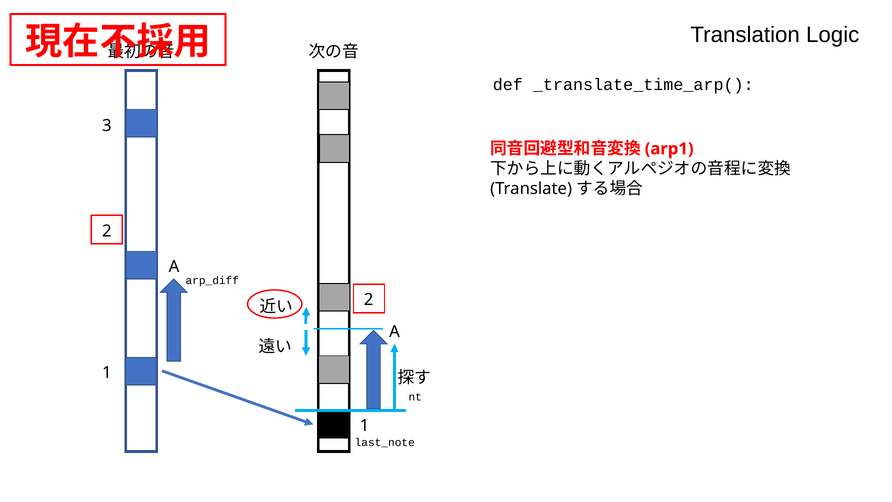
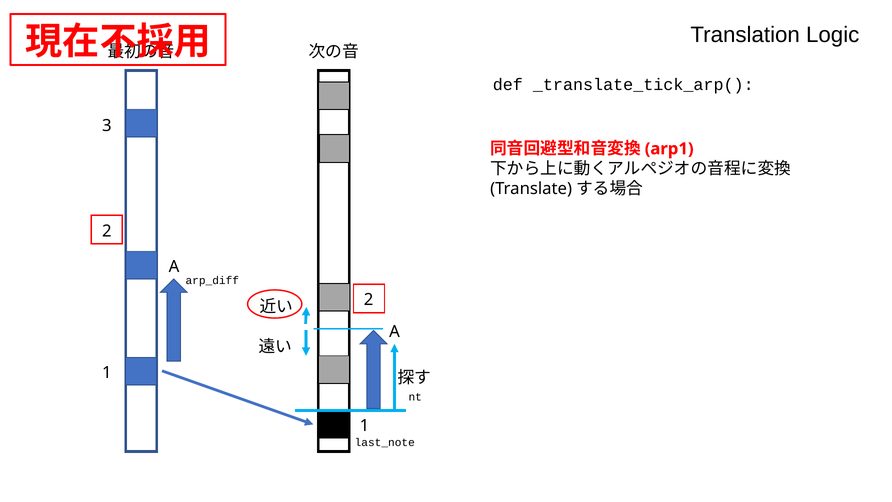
_translate_time_arp(: _translate_time_arp( -> _translate_tick_arp(
